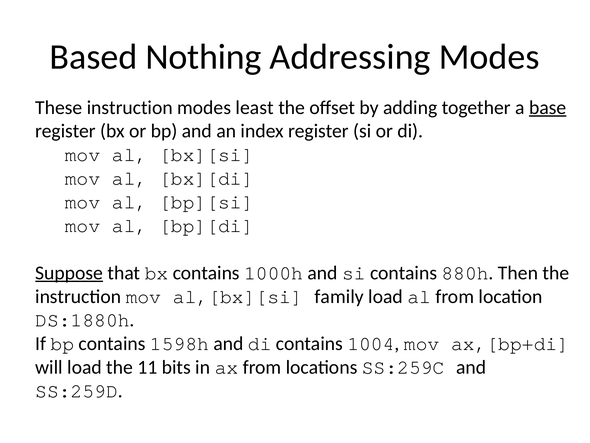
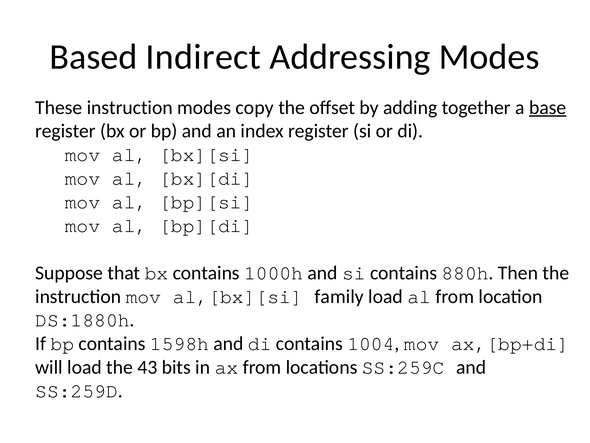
Nothing: Nothing -> Indirect
least: least -> copy
Suppose underline: present -> none
11: 11 -> 43
